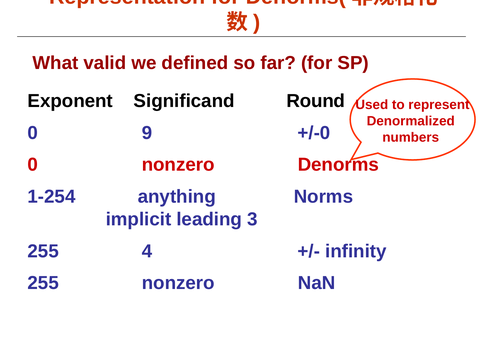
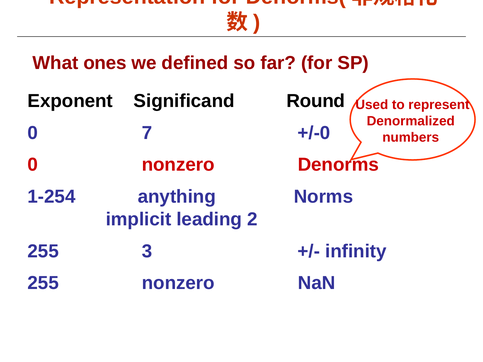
valid: valid -> ones
9: 9 -> 7
3: 3 -> 2
4: 4 -> 3
